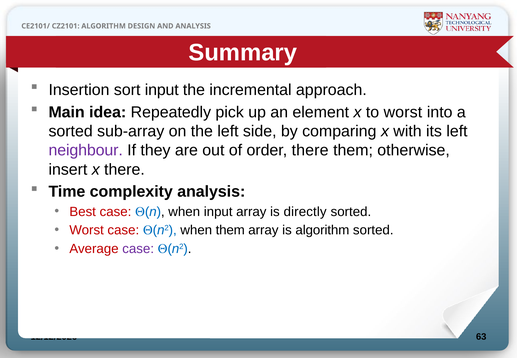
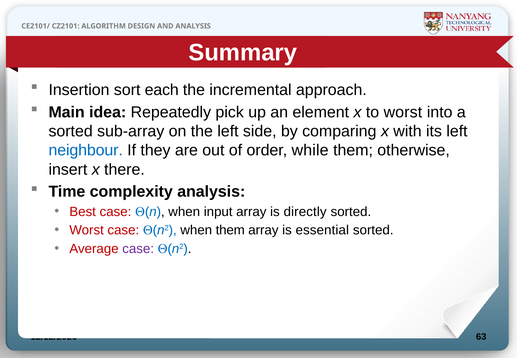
sort input: input -> each
neighbour colour: purple -> blue
order there: there -> while
is algorithm: algorithm -> essential
